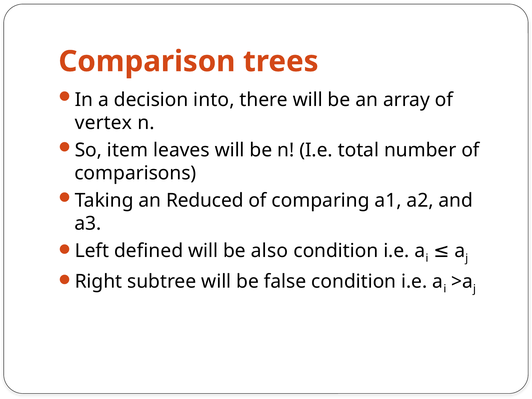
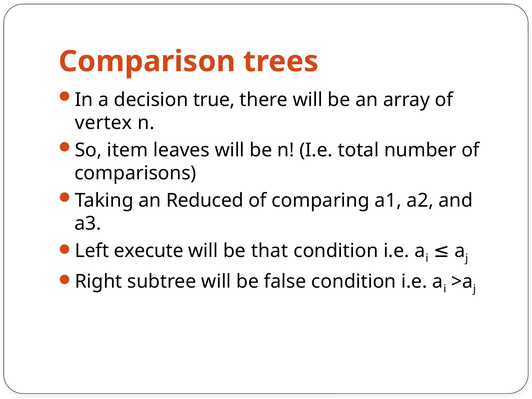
into: into -> true
defined: defined -> execute
also: also -> that
